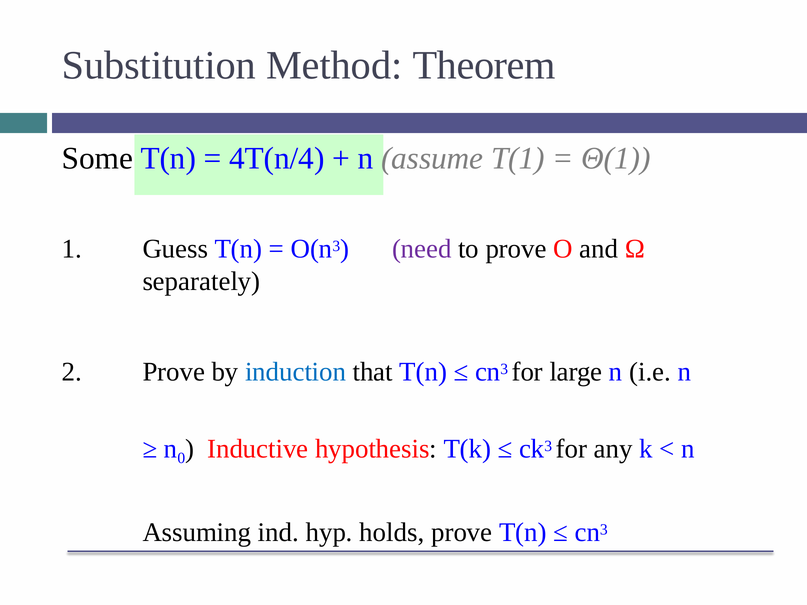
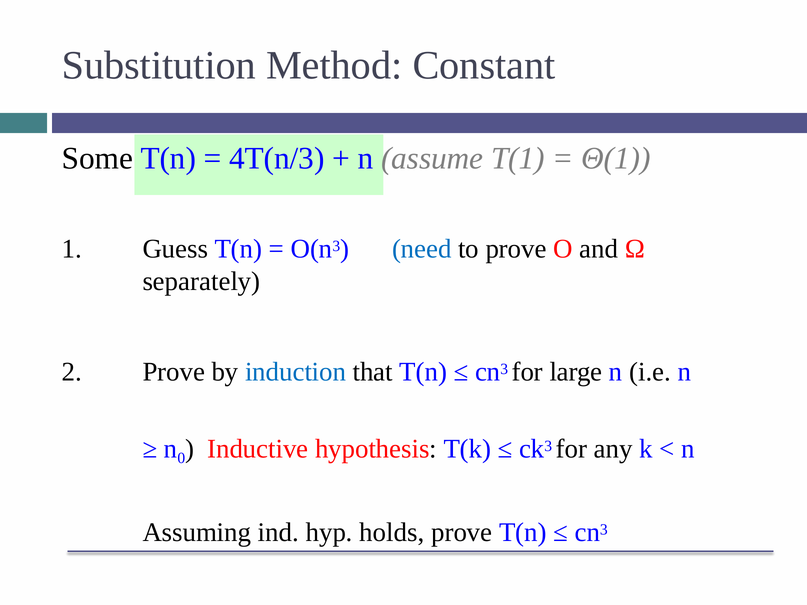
Theorem: Theorem -> Constant
4T(n/4: 4T(n/4 -> 4T(n/3
need colour: purple -> blue
